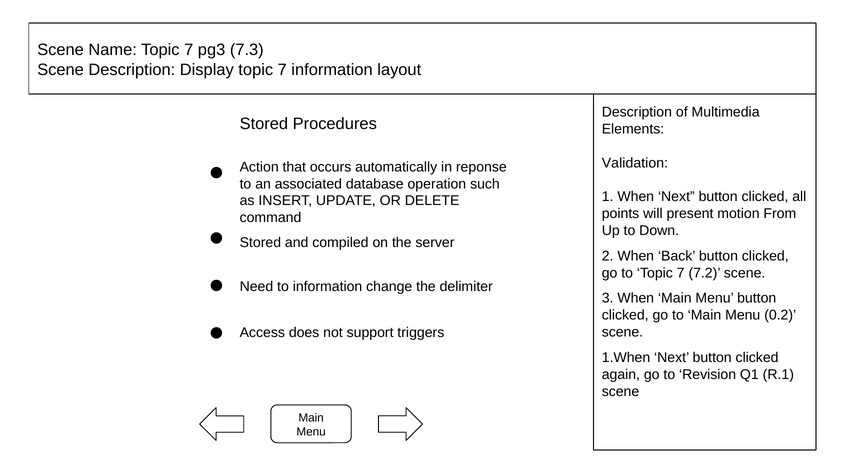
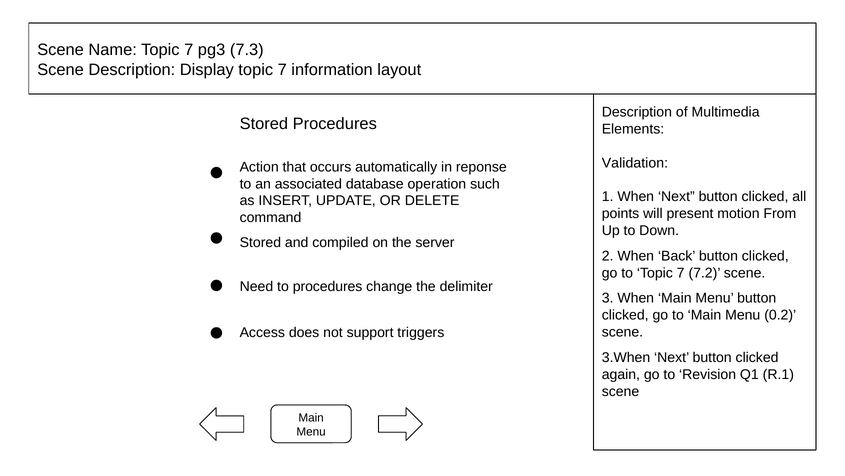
to information: information -> procedures
1.When: 1.When -> 3.When
